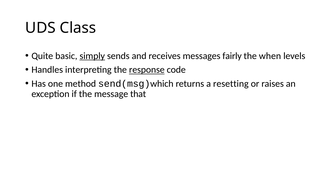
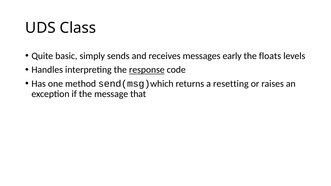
simply underline: present -> none
fairly: fairly -> early
when: when -> floats
